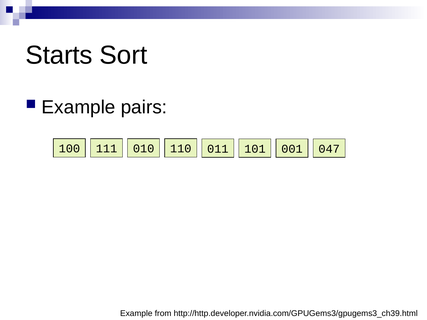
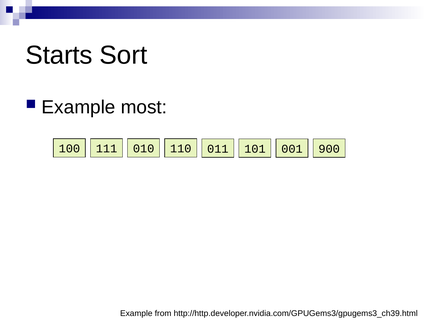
pairs: pairs -> most
047: 047 -> 900
